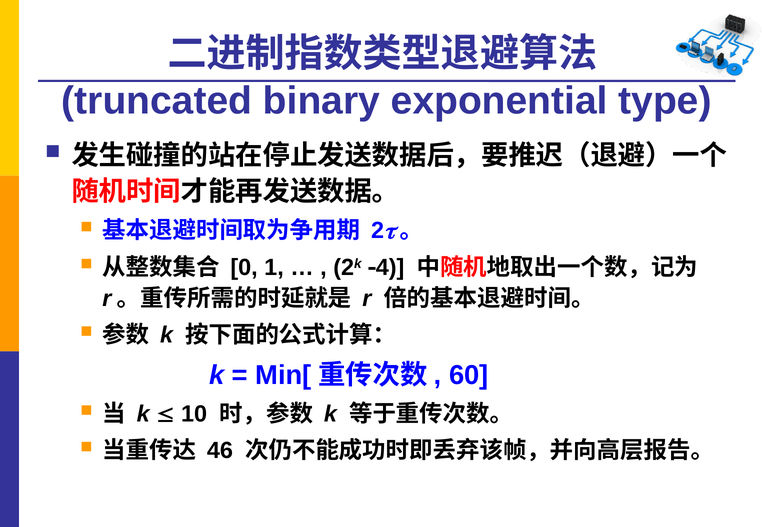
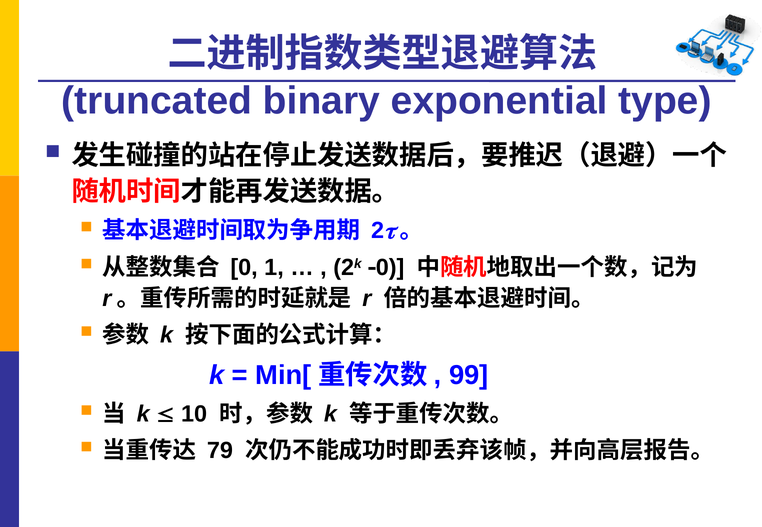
4 at (390, 268): 4 -> 0
60: 60 -> 99
46: 46 -> 79
